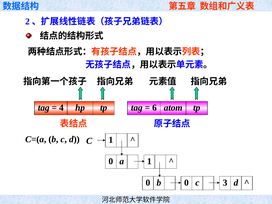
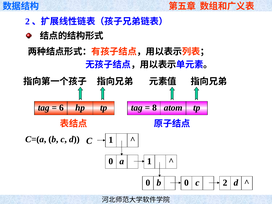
4: 4 -> 6
6: 6 -> 8
3: 3 -> 2
